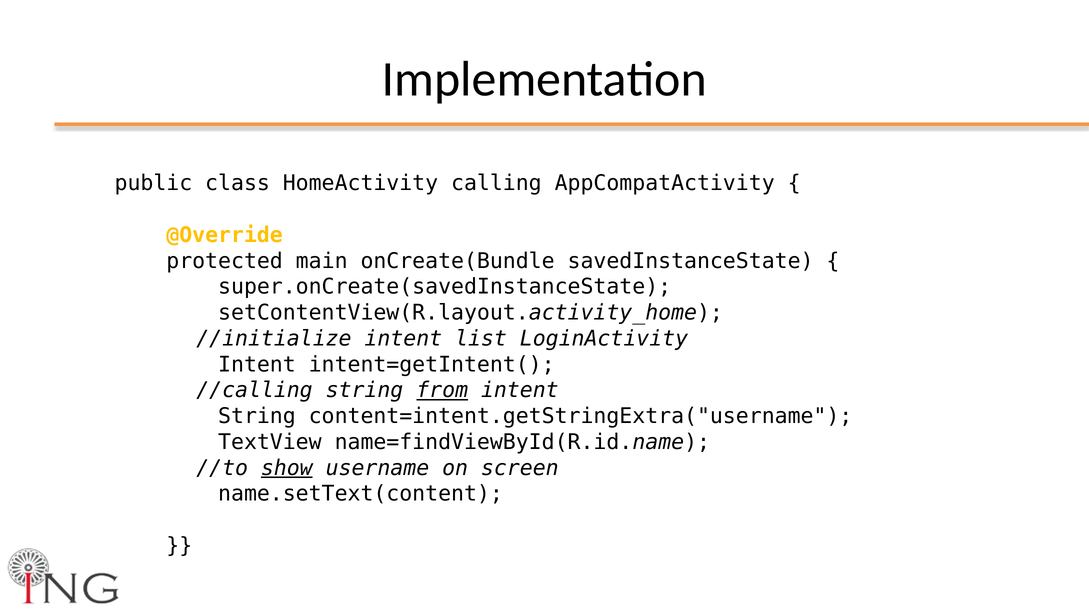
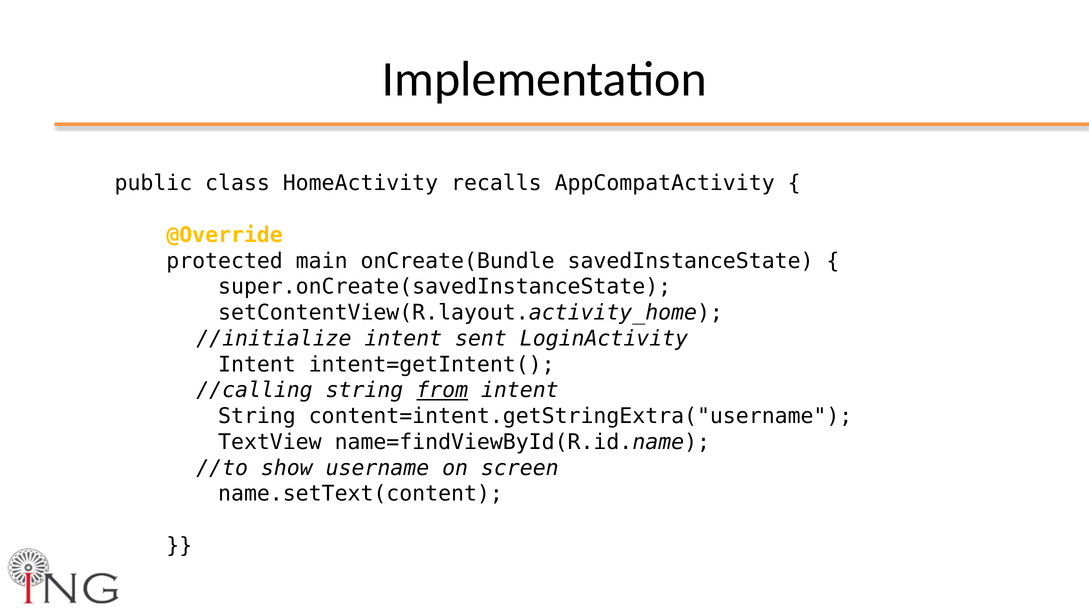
calling: calling -> recalls
list: list -> sent
show underline: present -> none
